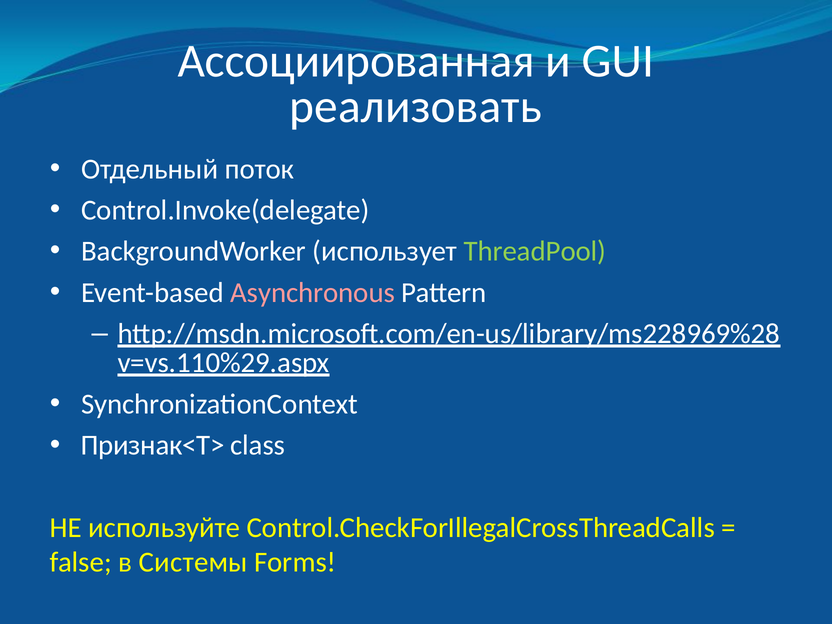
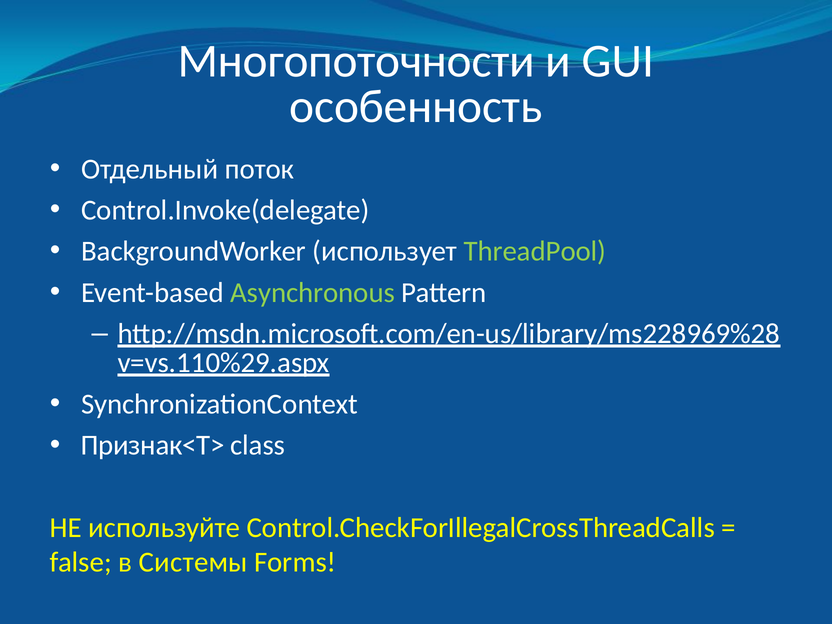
Ассоциированная: Ассоциированная -> Многопоточности
реализовать: реализовать -> особенность
Asynchronous colour: pink -> light green
